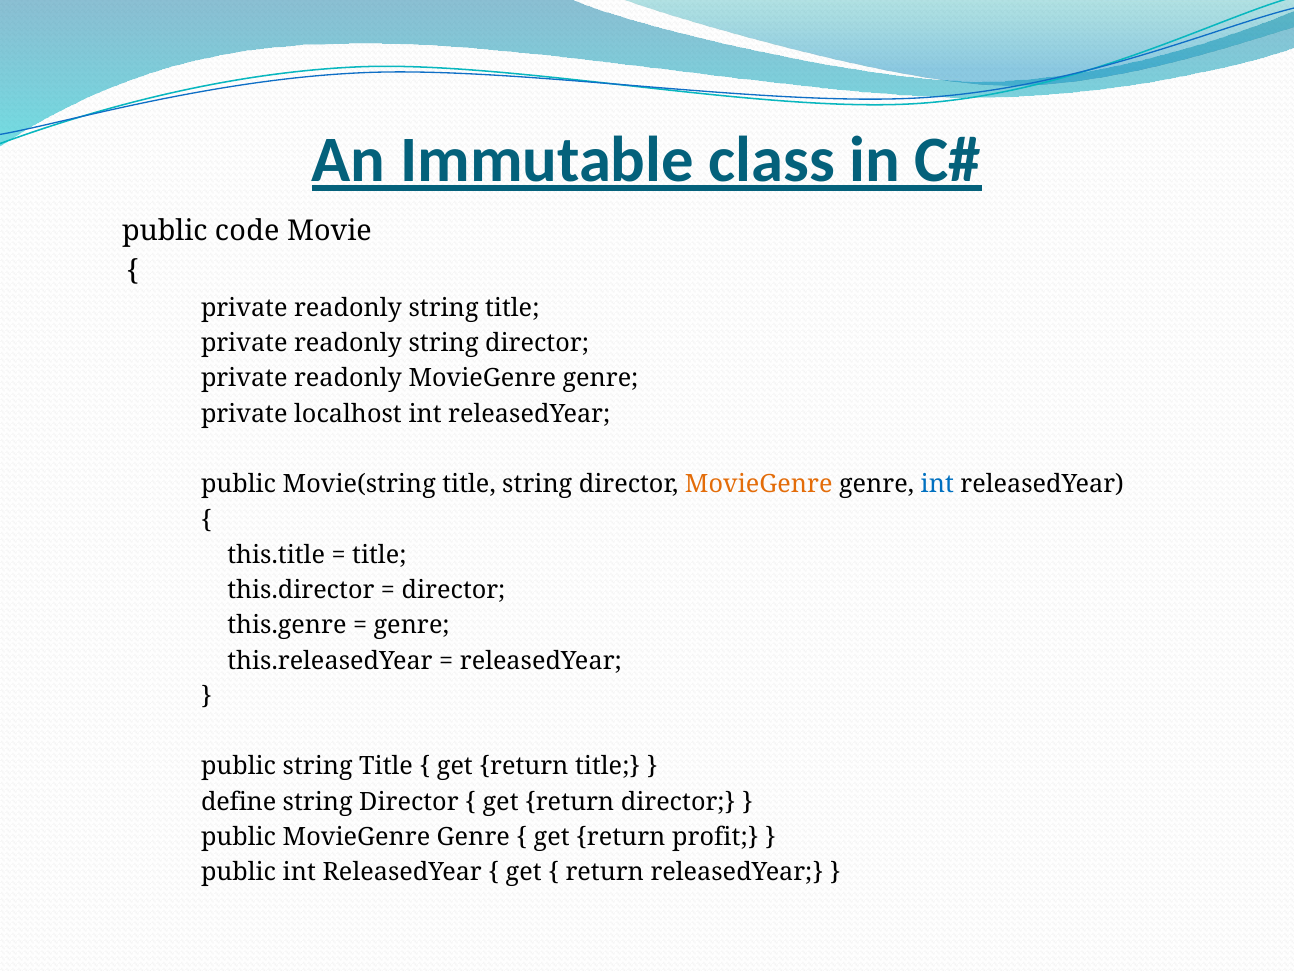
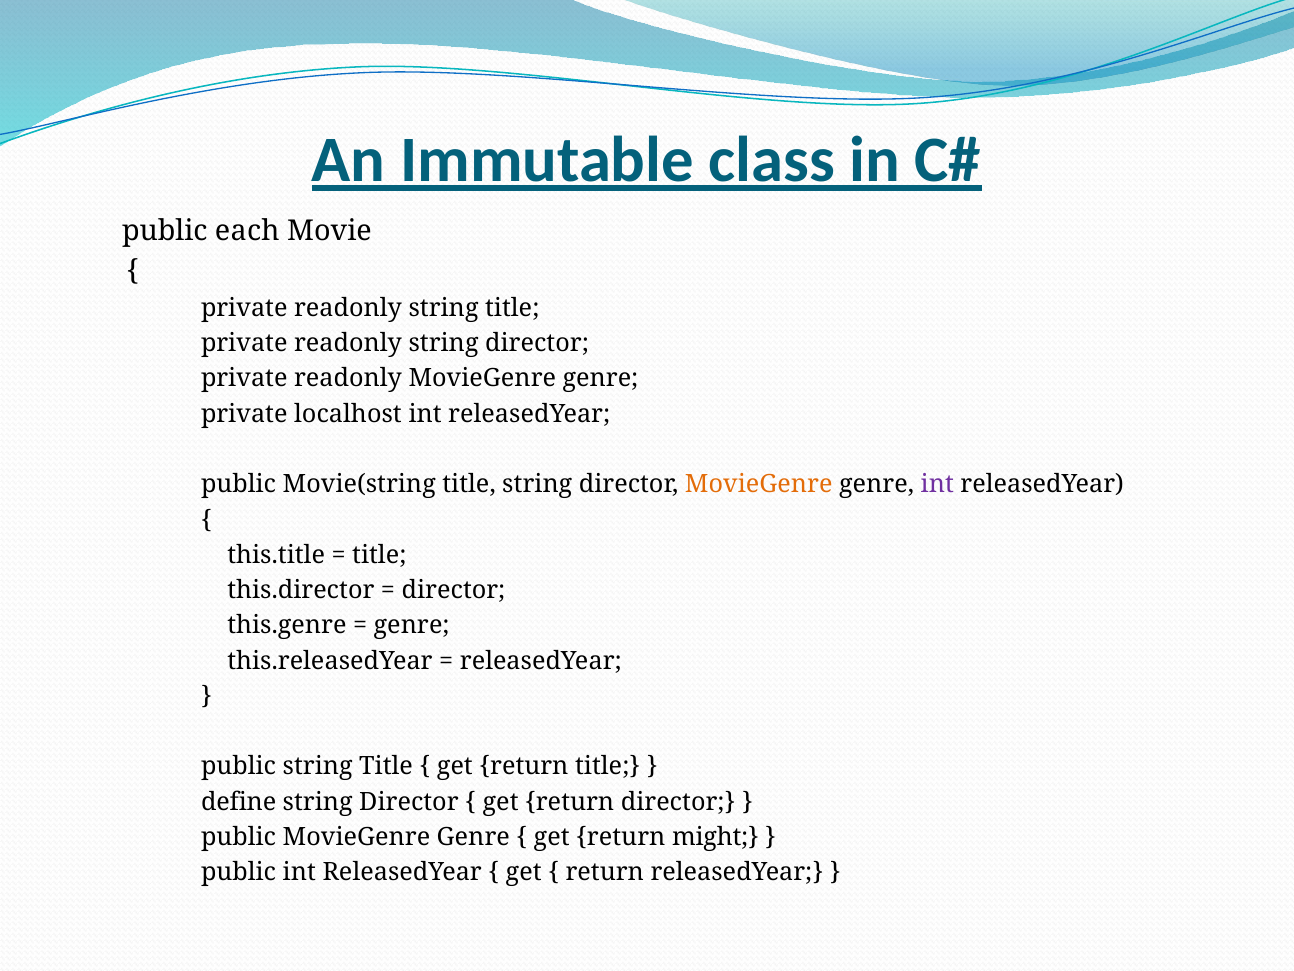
code: code -> each
int at (937, 484) colour: blue -> purple
profit: profit -> might
